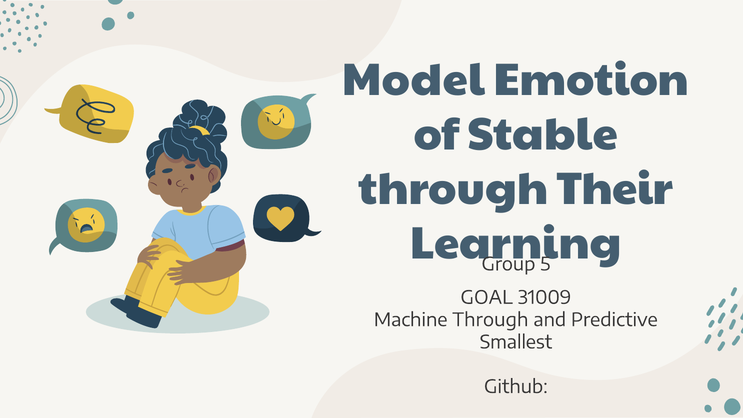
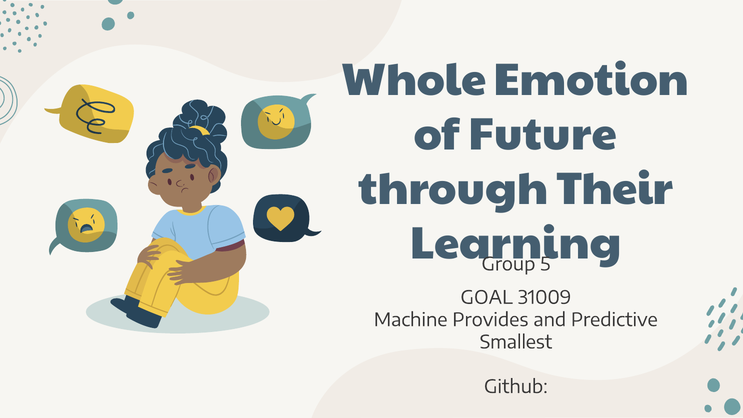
Model: Model -> Whole
Stable: Stable -> Future
Machine Through: Through -> Provides
